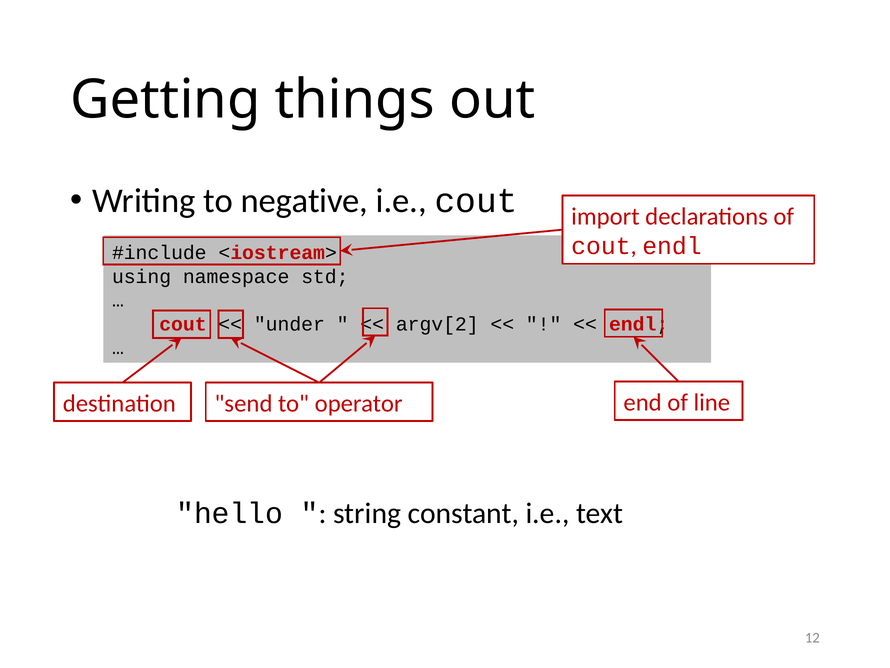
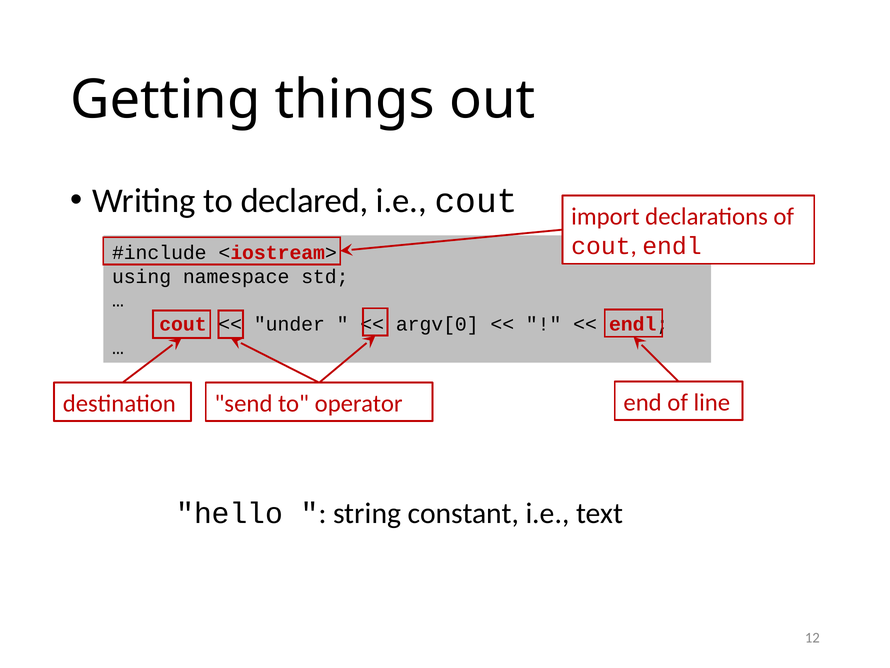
negative: negative -> declared
argv[2: argv[2 -> argv[0
